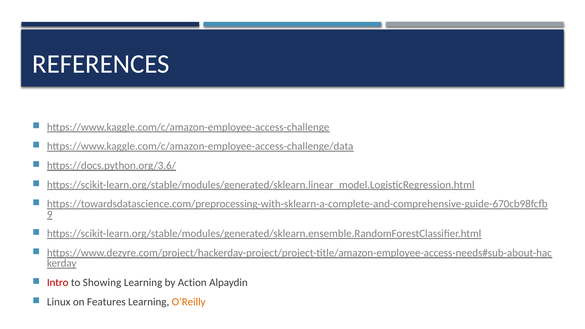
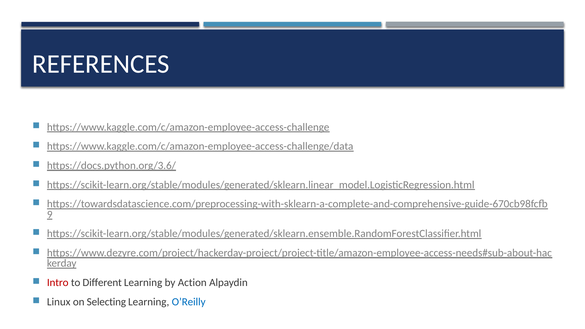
Showing: Showing -> Different
Features: Features -> Selecting
O’Reilly colour: orange -> blue
